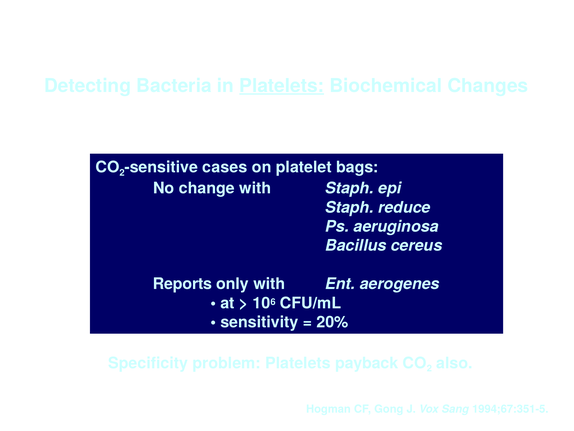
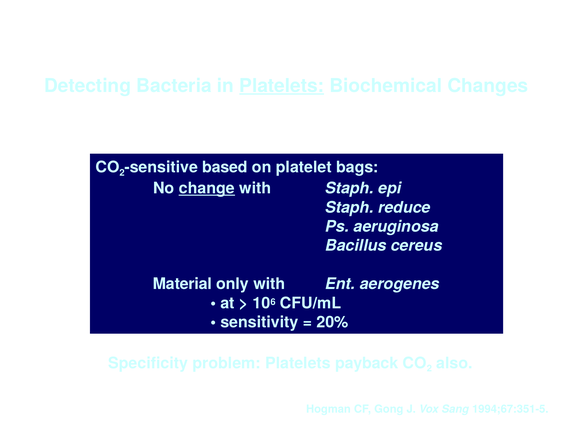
cases: cases -> based
change underline: none -> present
Reports: Reports -> Material
